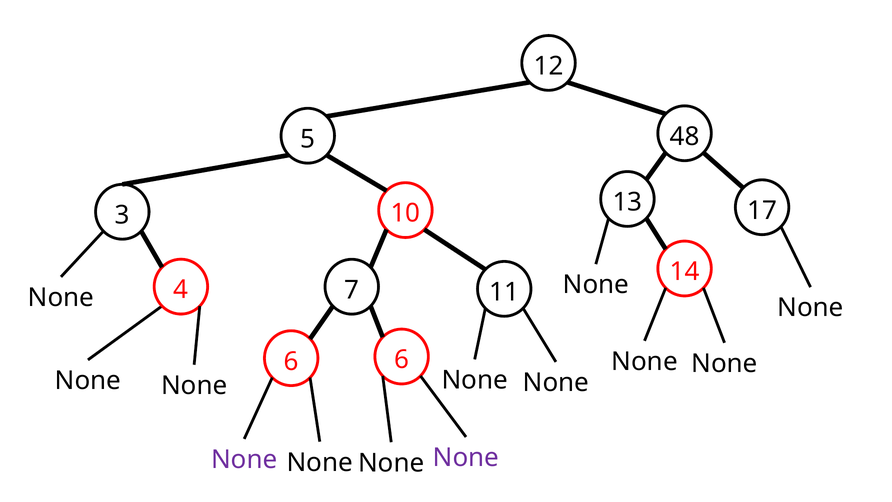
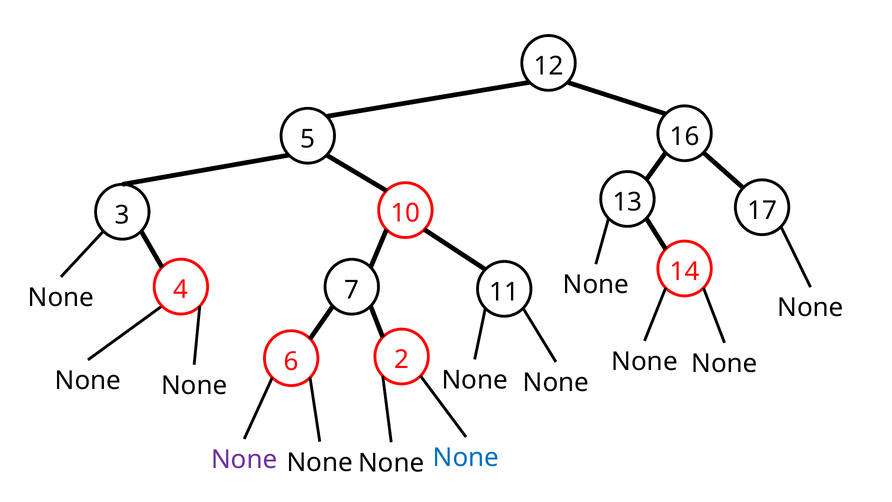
48: 48 -> 16
6 6: 6 -> 2
None at (466, 457) colour: purple -> blue
